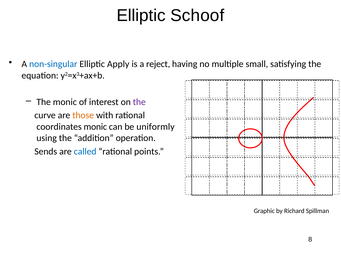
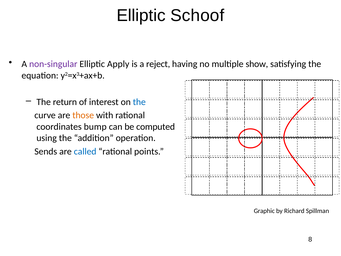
non-singular colour: blue -> purple
small: small -> show
The monic: monic -> return
the at (139, 102) colour: purple -> blue
coordinates monic: monic -> bump
uniformly: uniformly -> computed
